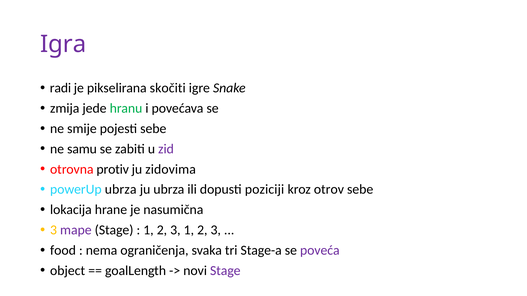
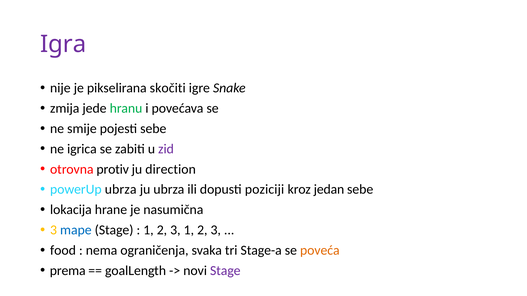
radi: radi -> nije
samu: samu -> igrica
zidovima: zidovima -> direction
otrov: otrov -> jedan
mape colour: purple -> blue
poveća colour: purple -> orange
object: object -> prema
